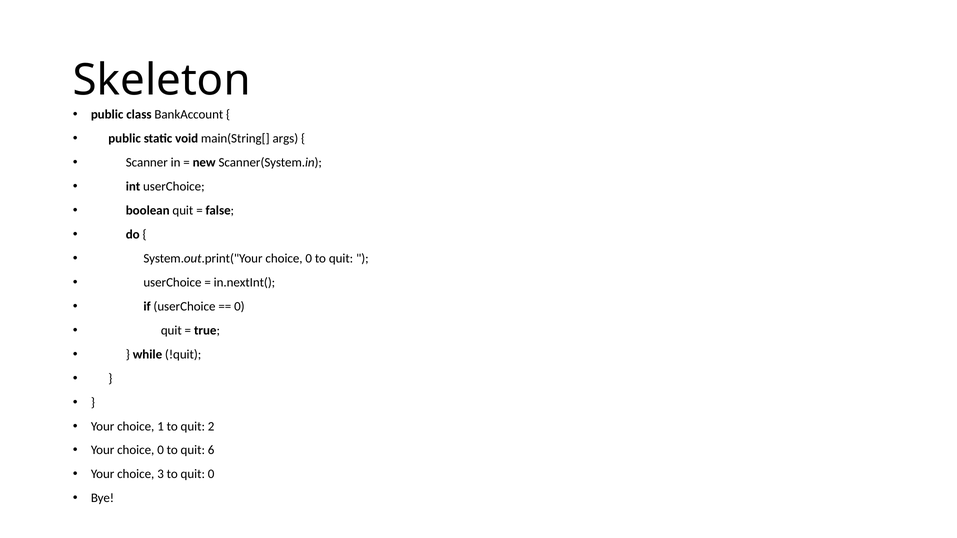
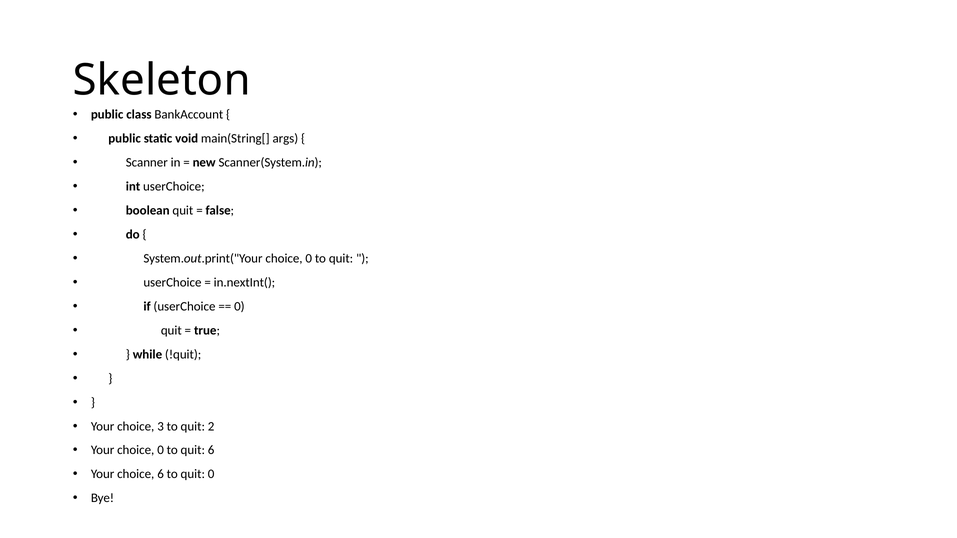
1: 1 -> 3
choice 3: 3 -> 6
